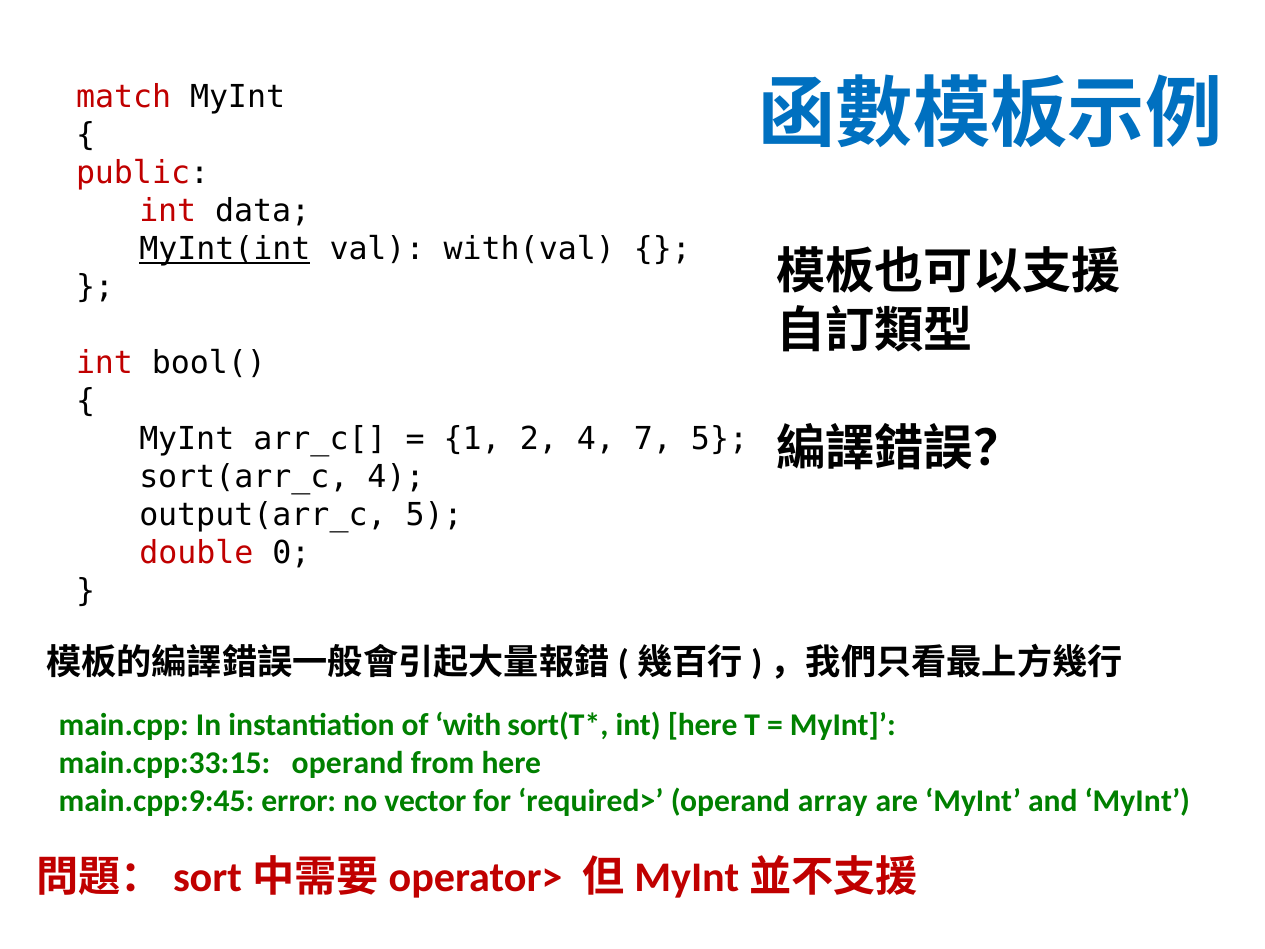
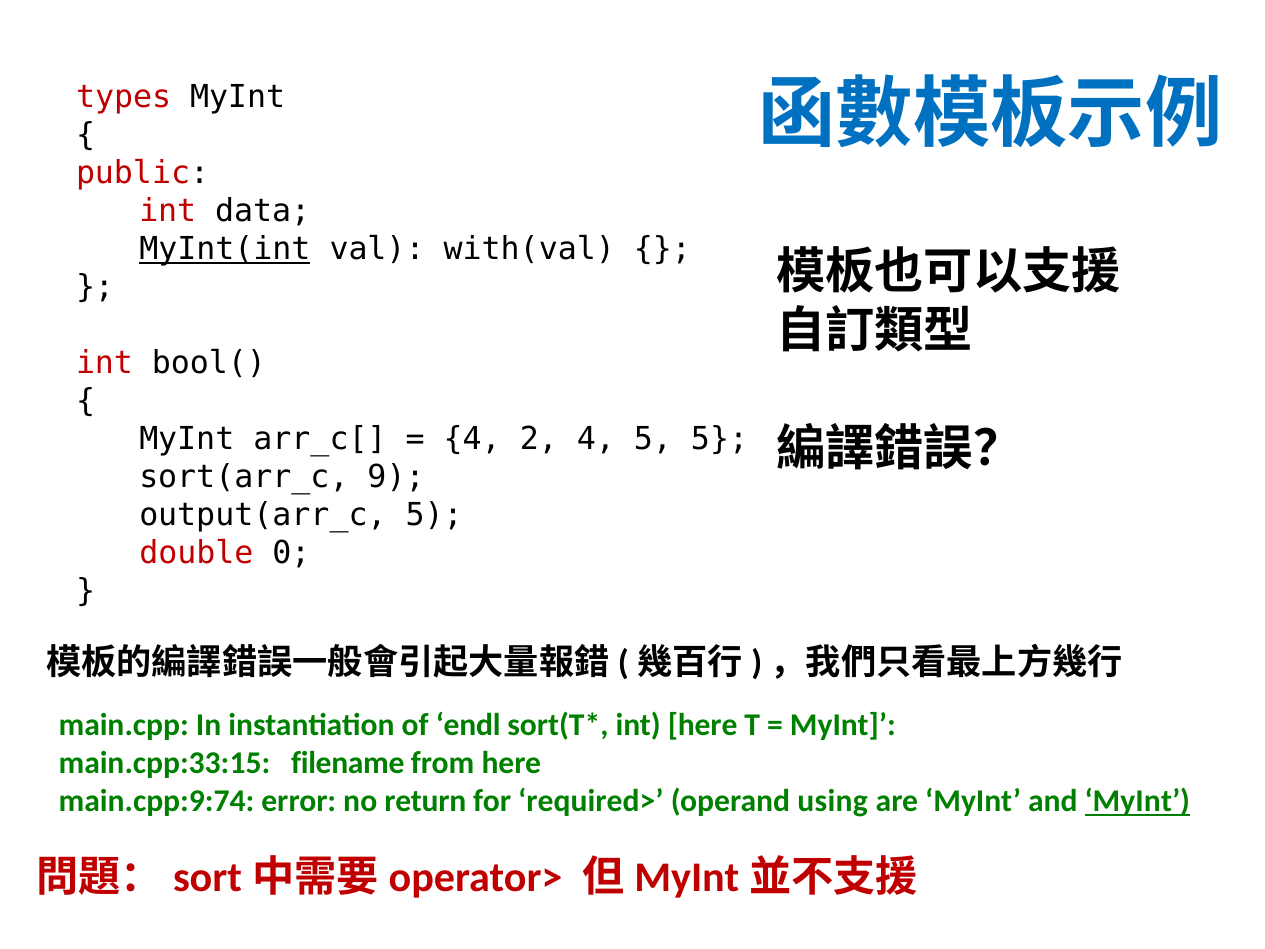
match: match -> types
1 at (472, 439): 1 -> 4
4 7: 7 -> 5
sort(arr_c 4: 4 -> 9
with: with -> endl
main.cpp:33:15 operand: operand -> filename
main.cpp:9:45: main.cpp:9:45 -> main.cpp:9:74
vector: vector -> return
array: array -> using
MyInt at (1137, 801) underline: none -> present
